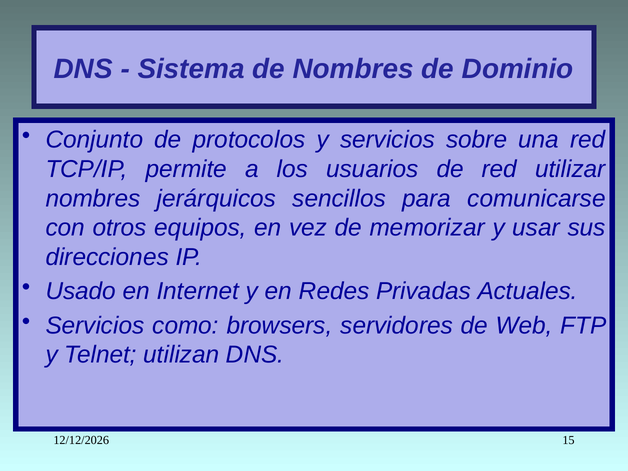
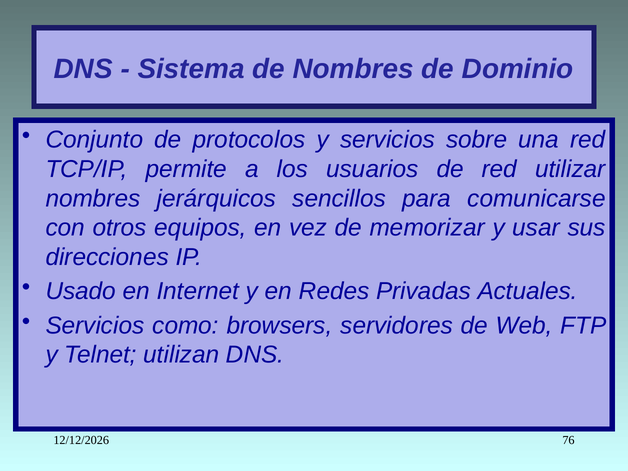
15: 15 -> 76
